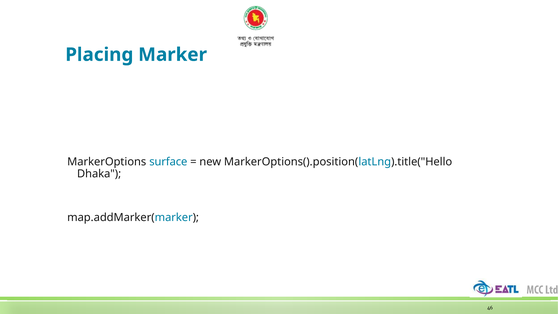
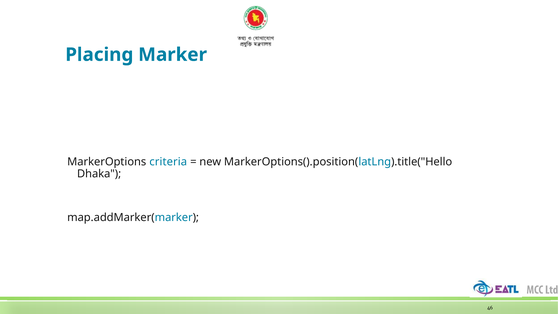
surface: surface -> criteria
